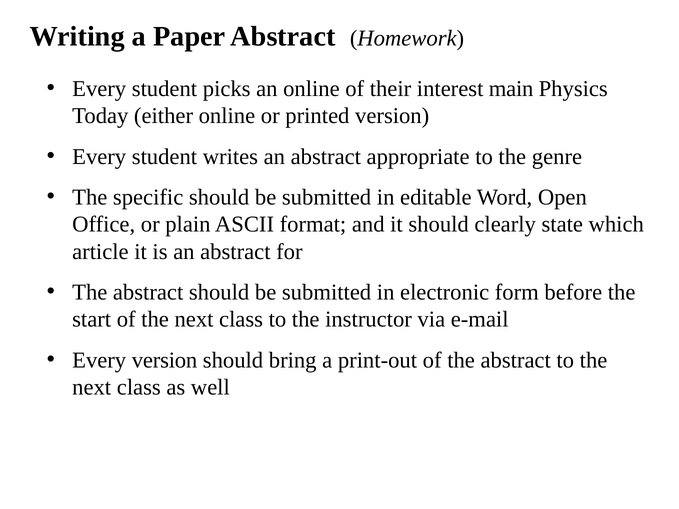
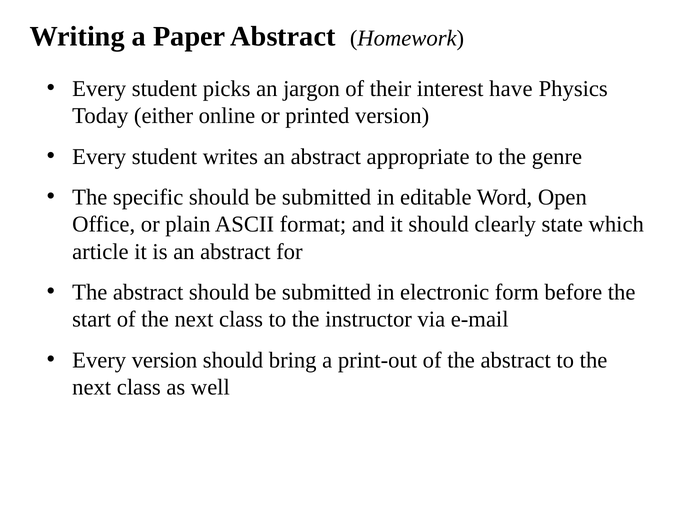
an online: online -> jargon
main: main -> have
